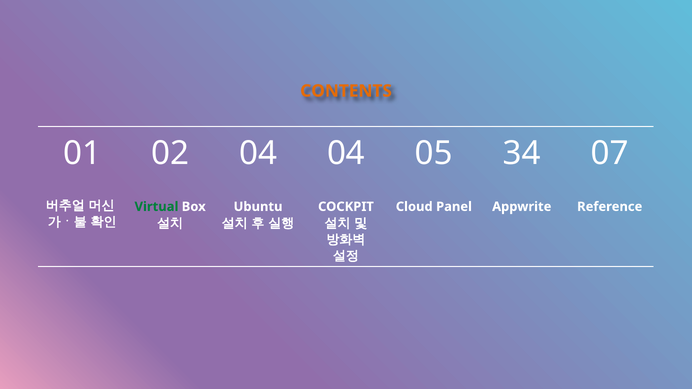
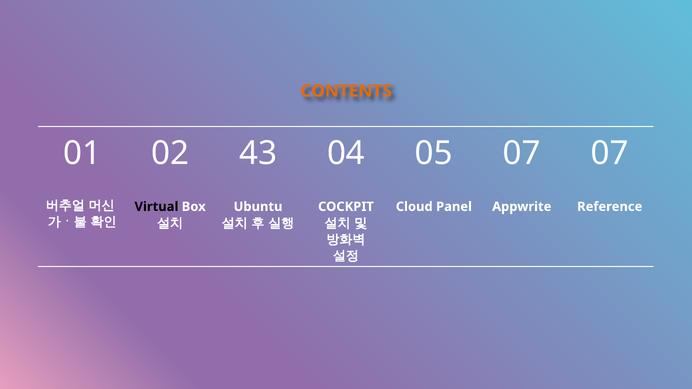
02 04: 04 -> 43
05 34: 34 -> 07
Virtual colour: green -> black
